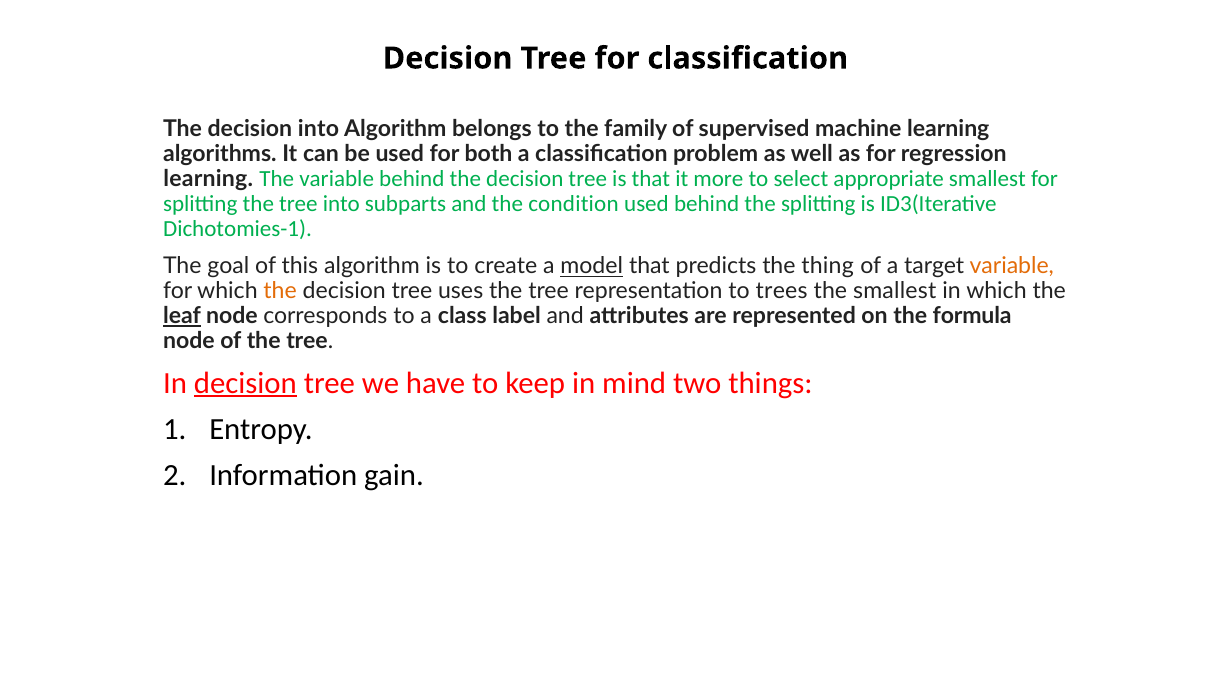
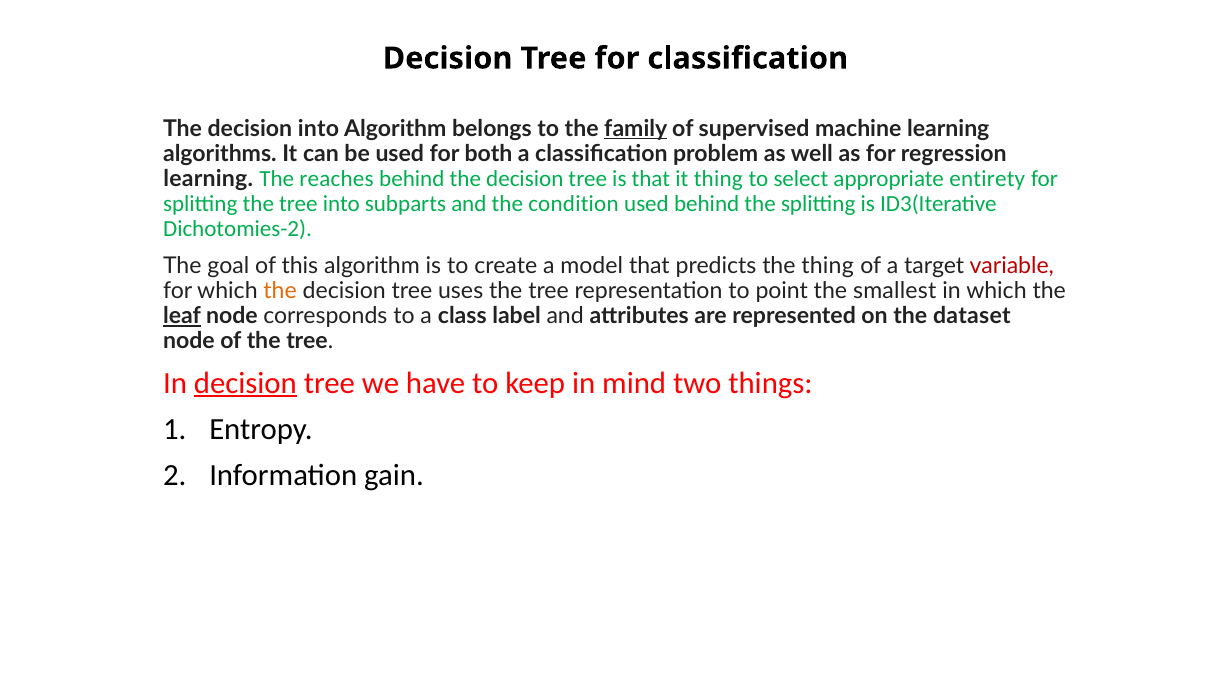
family underline: none -> present
The variable: variable -> reaches
it more: more -> thing
appropriate smallest: smallest -> entirety
Dichotomies-1: Dichotomies-1 -> Dichotomies-2
model underline: present -> none
variable at (1012, 266) colour: orange -> red
trees: trees -> point
formula: formula -> dataset
